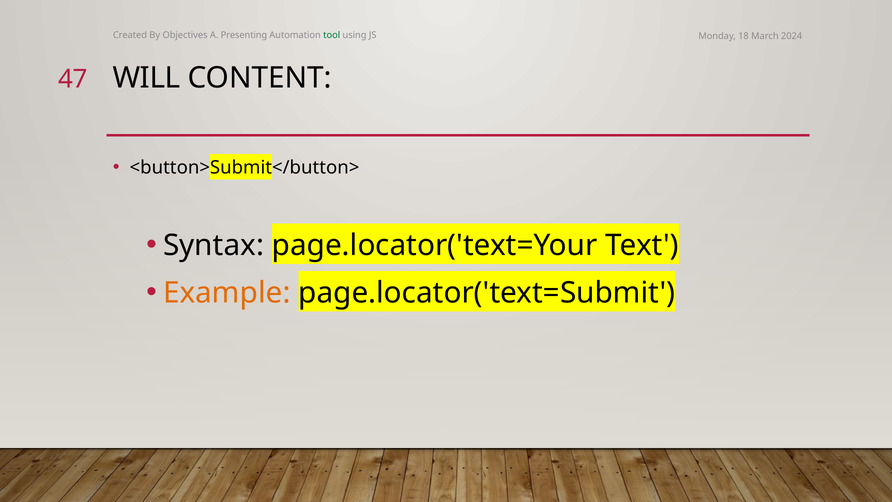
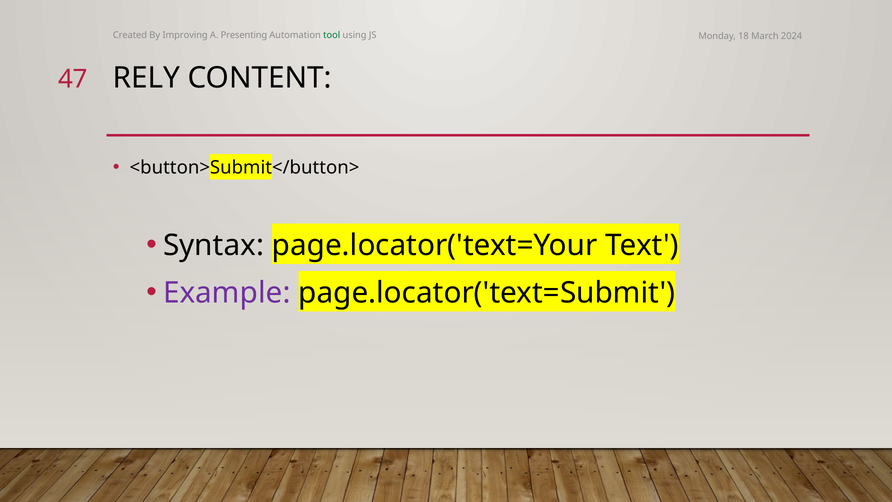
Objectives: Objectives -> Improving
WILL: WILL -> RELY
Example colour: orange -> purple
